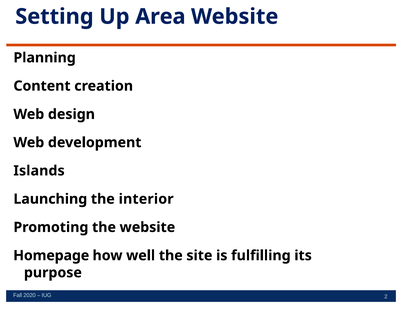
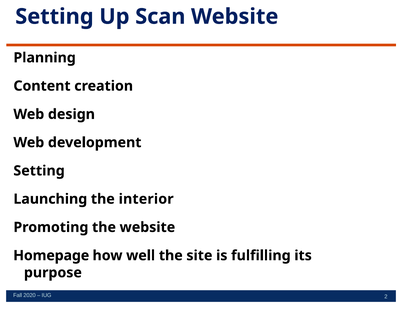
Area: Area -> Scan
Islands at (39, 171): Islands -> Setting
